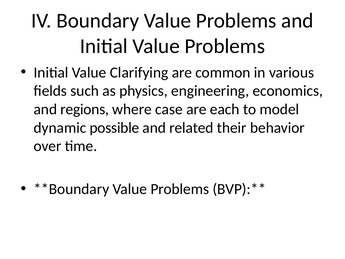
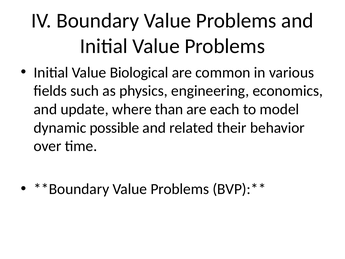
Clarifying: Clarifying -> Biological
regions: regions -> update
case: case -> than
